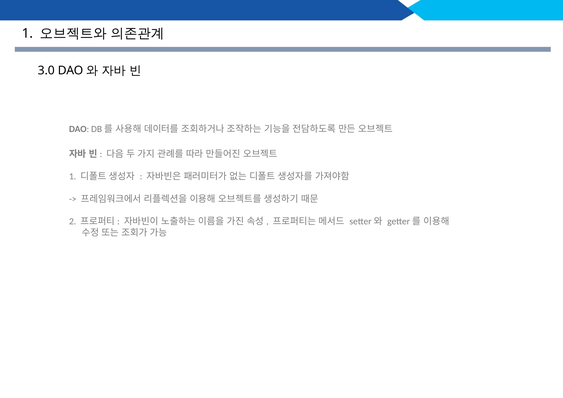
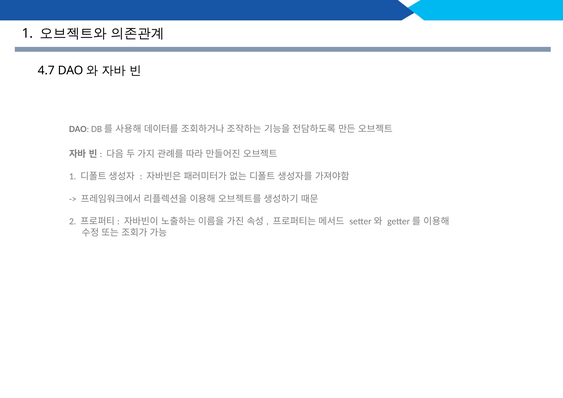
3.0: 3.0 -> 4.7
